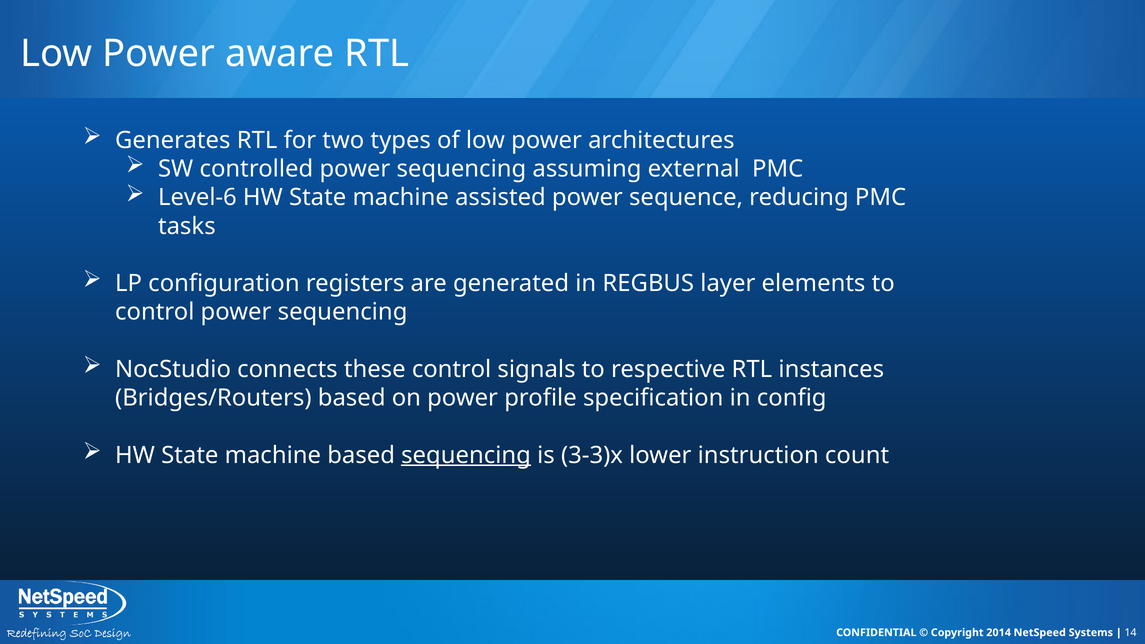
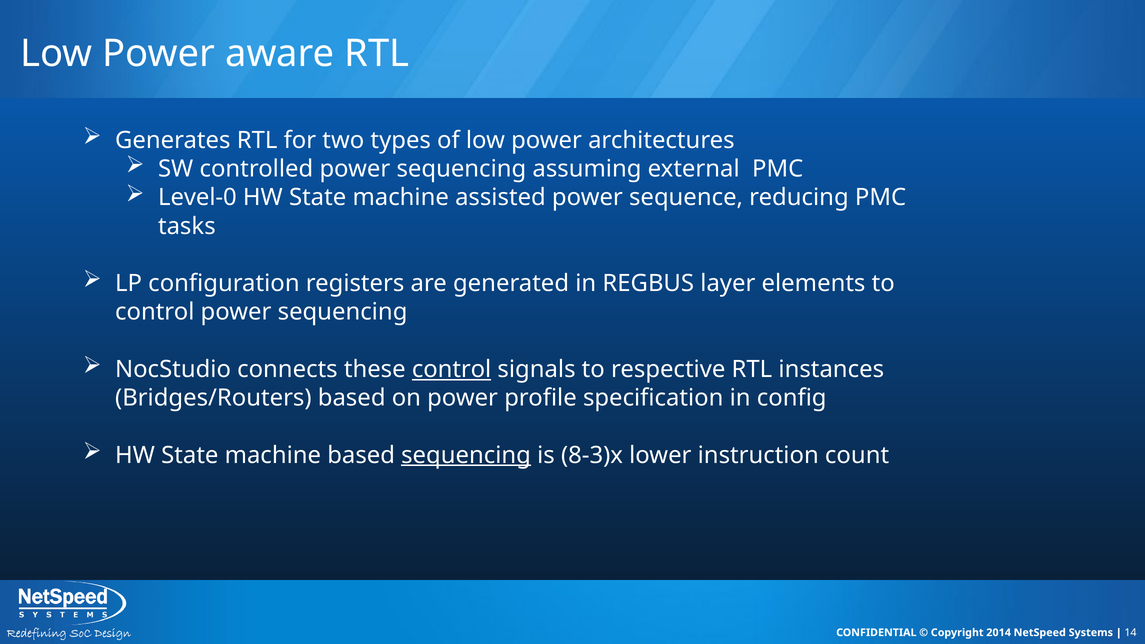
Level-6: Level-6 -> Level-0
control at (452, 369) underline: none -> present
3-3)x: 3-3)x -> 8-3)x
